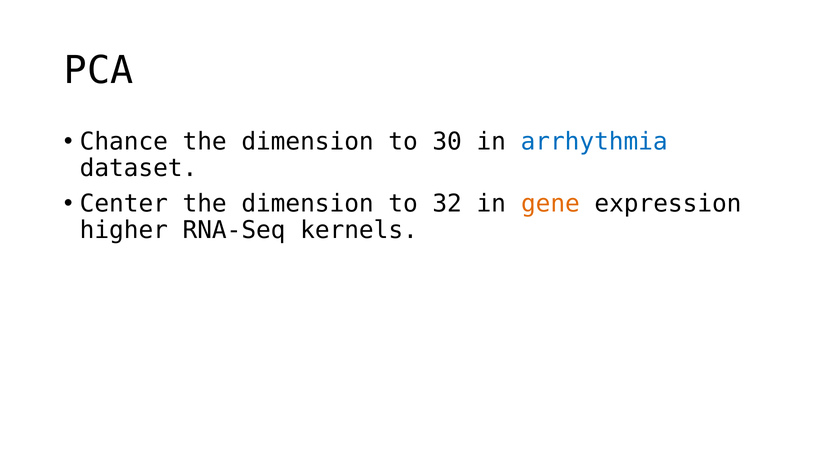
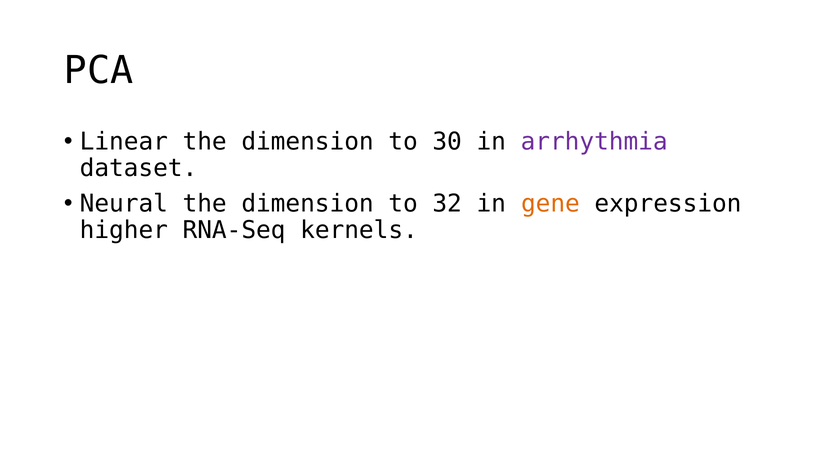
Chance: Chance -> Linear
arrhythmia colour: blue -> purple
Center: Center -> Neural
